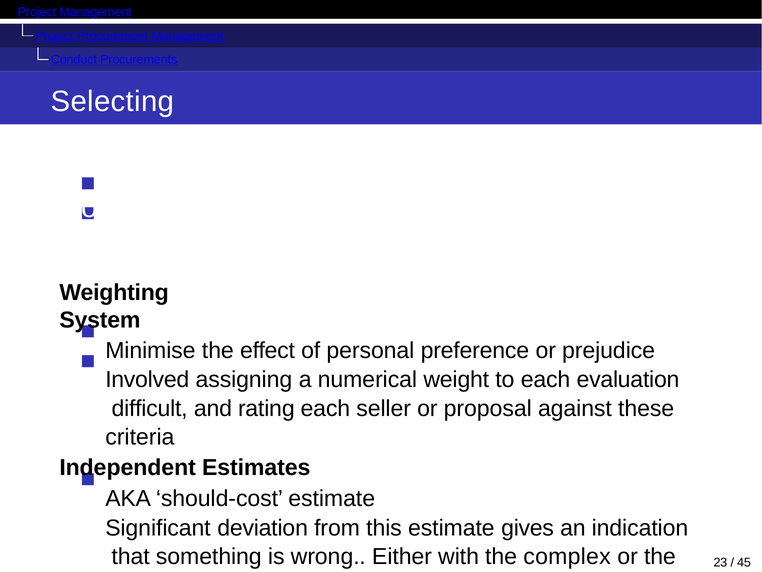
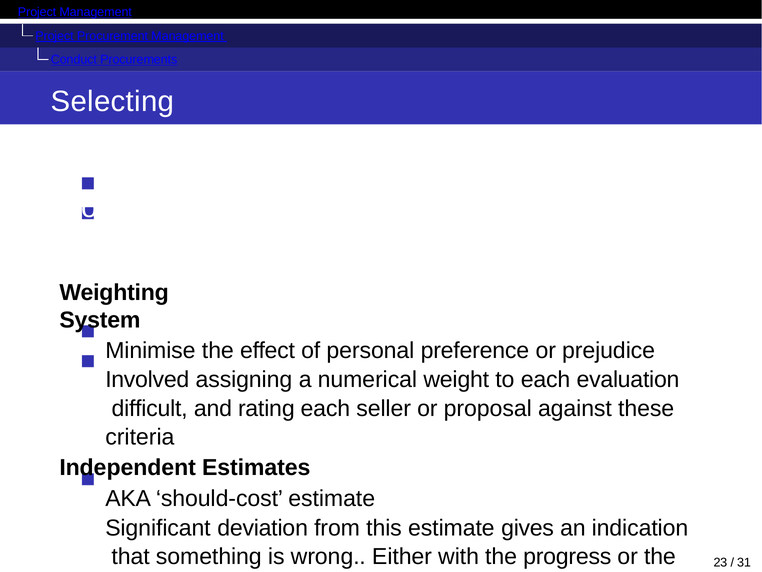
complex: complex -> progress
45: 45 -> 31
